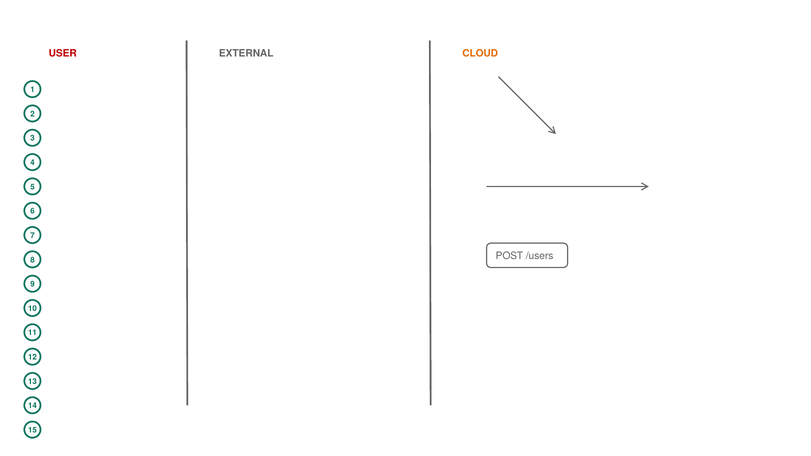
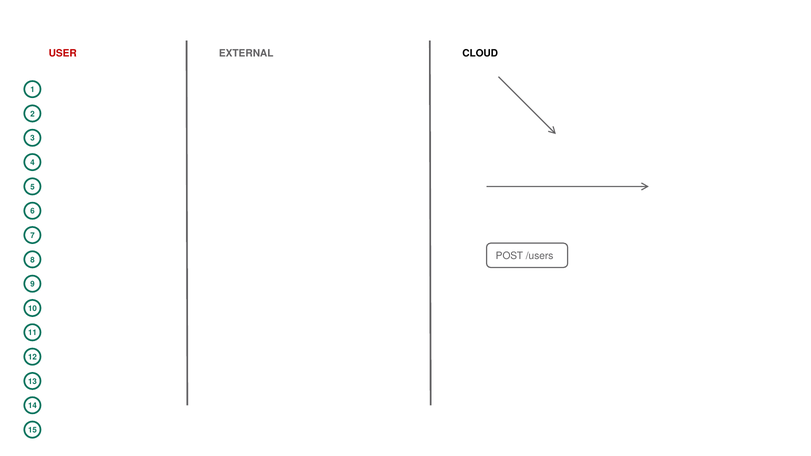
CLOUD colour: orange -> black
